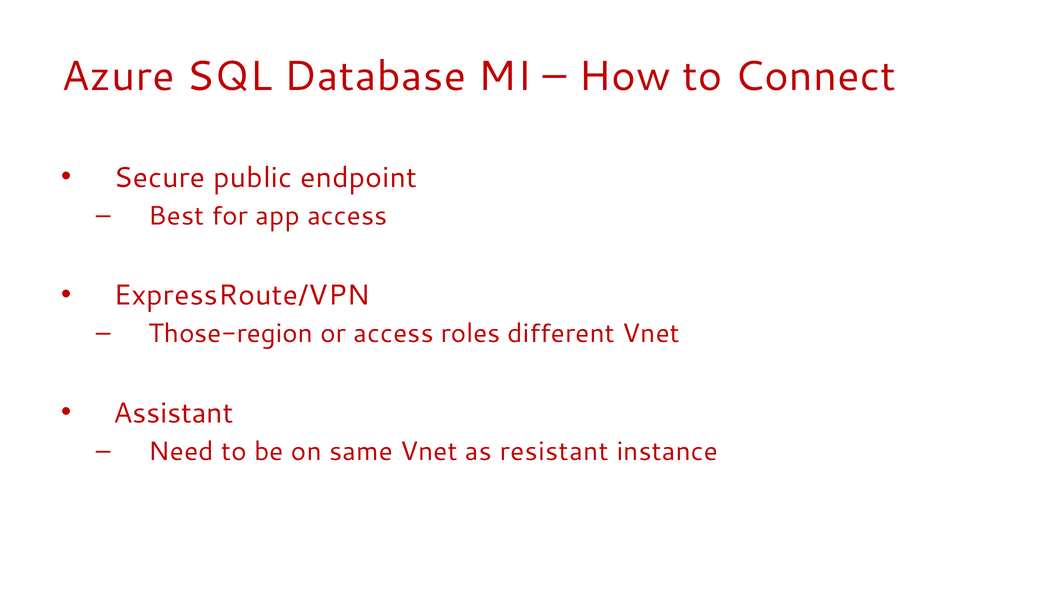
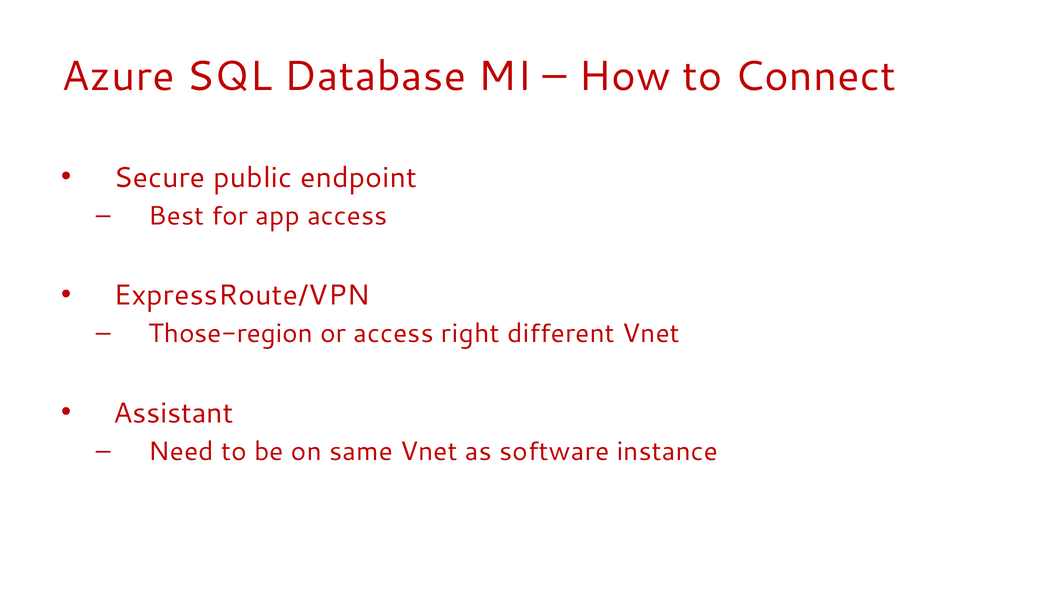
roles: roles -> right
resistant: resistant -> software
